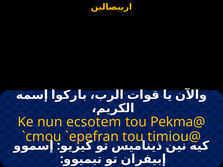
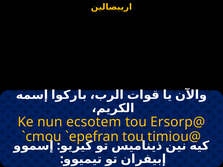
Pekma@: Pekma@ -> Ersorp@
